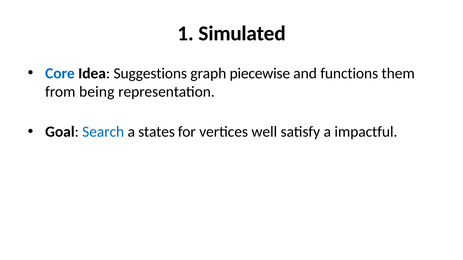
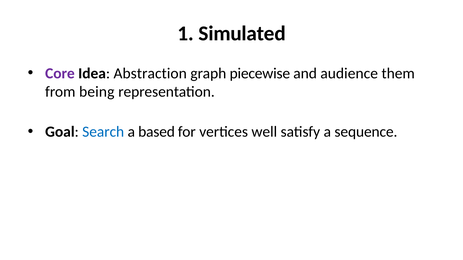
Core colour: blue -> purple
Suggestions: Suggestions -> Abstraction
functions: functions -> audience
states: states -> based
impactful: impactful -> sequence
